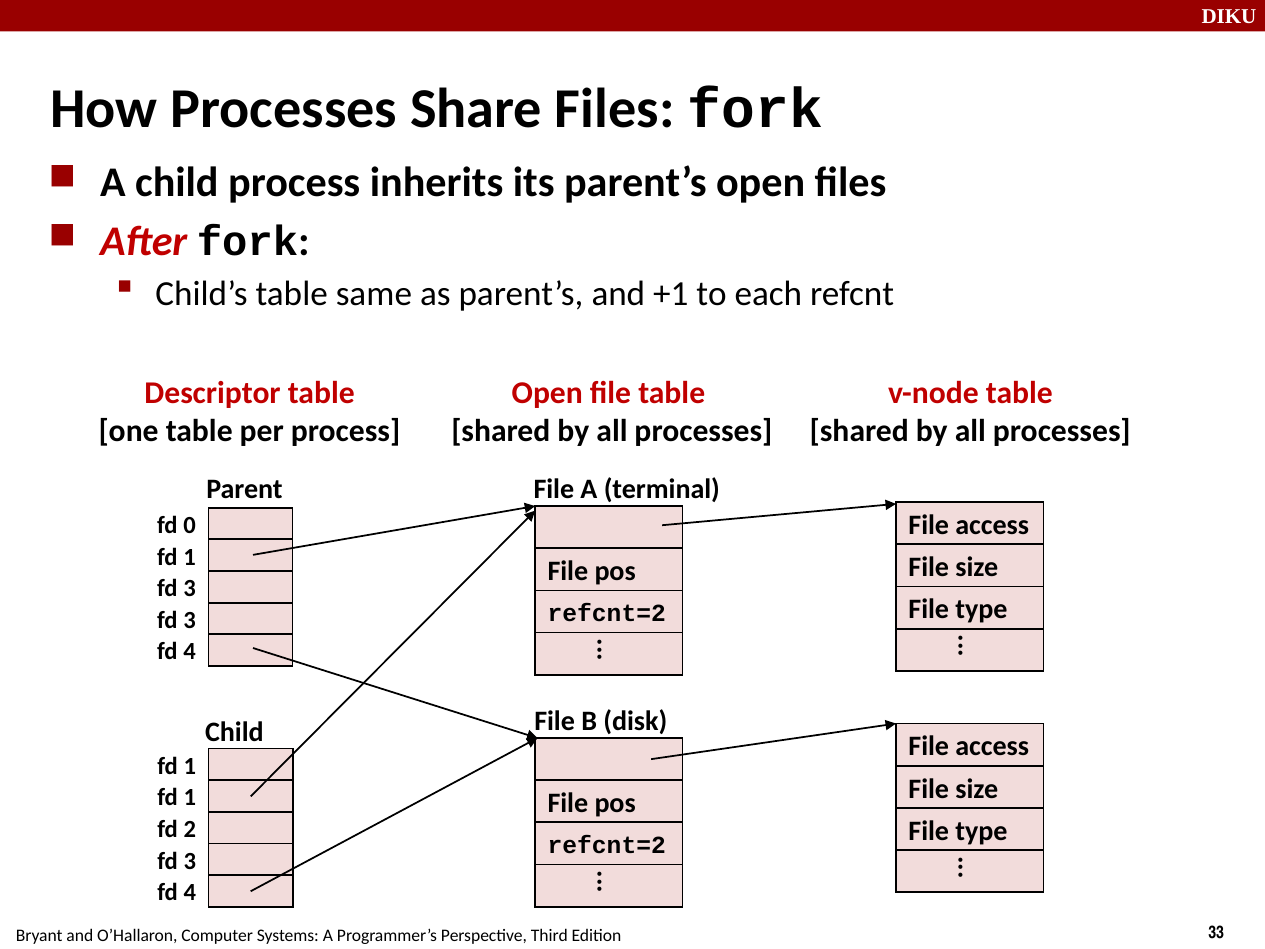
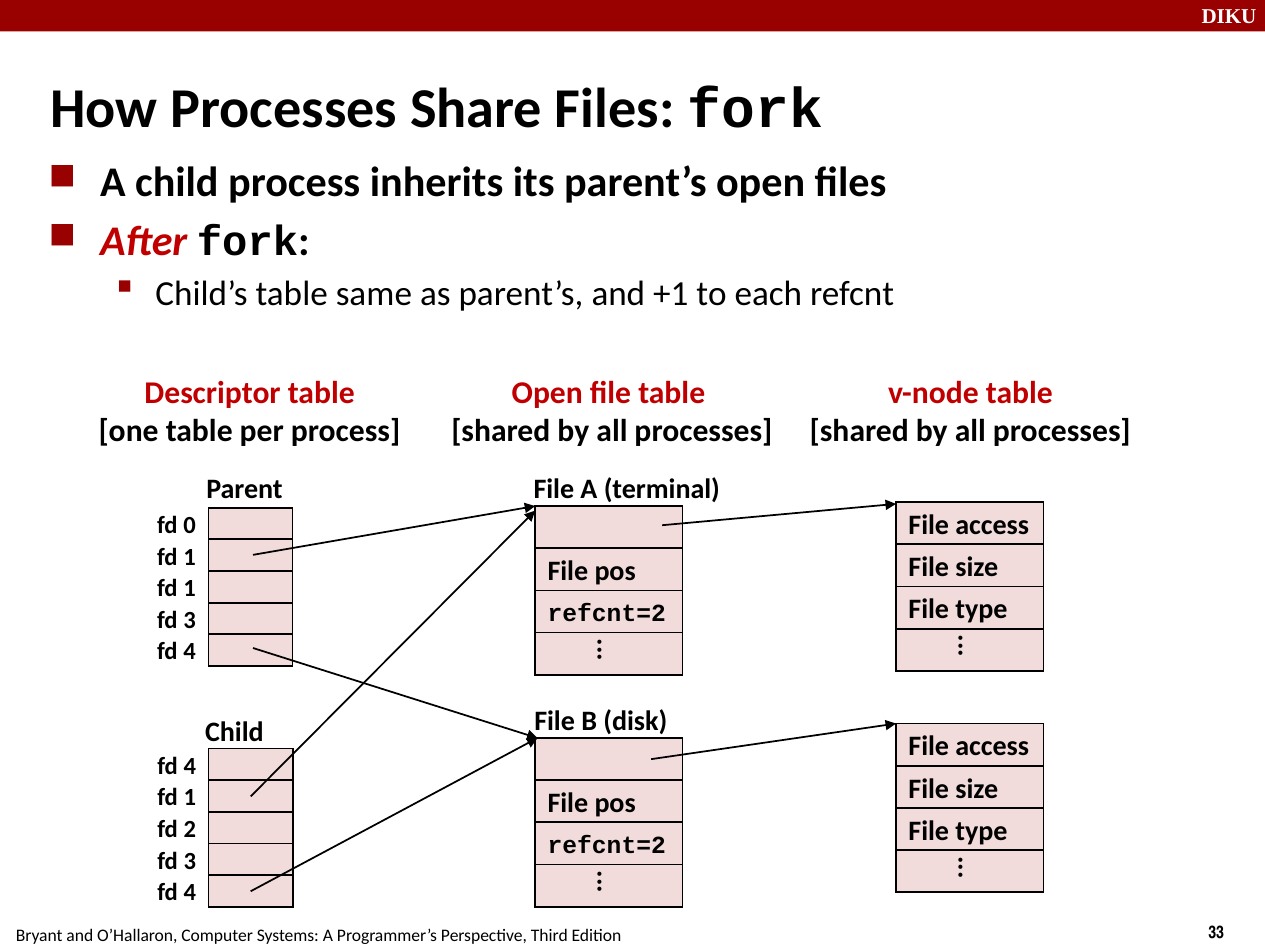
3 at (190, 588): 3 -> 1
1 at (190, 766): 1 -> 4
